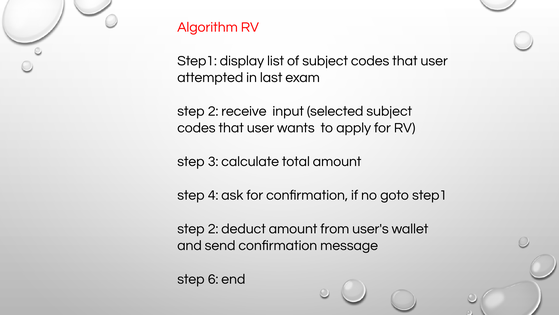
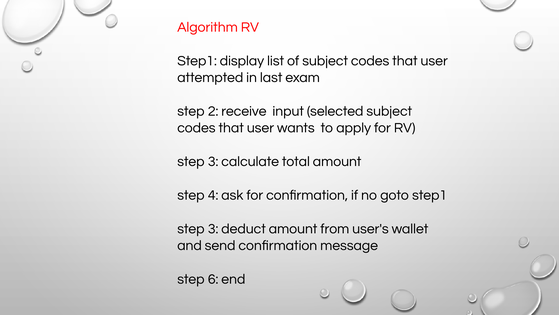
2 at (213, 228): 2 -> 3
